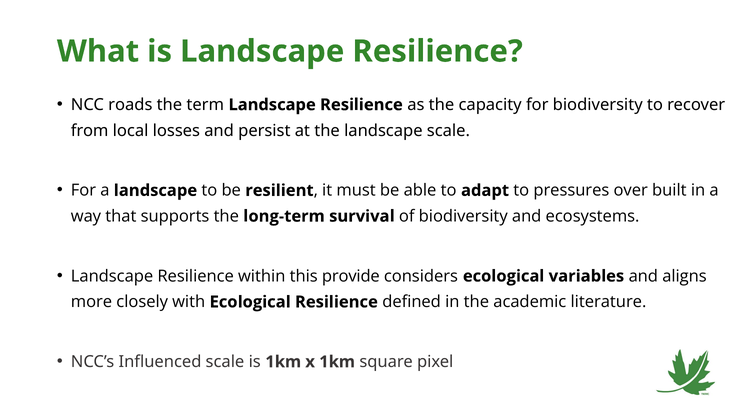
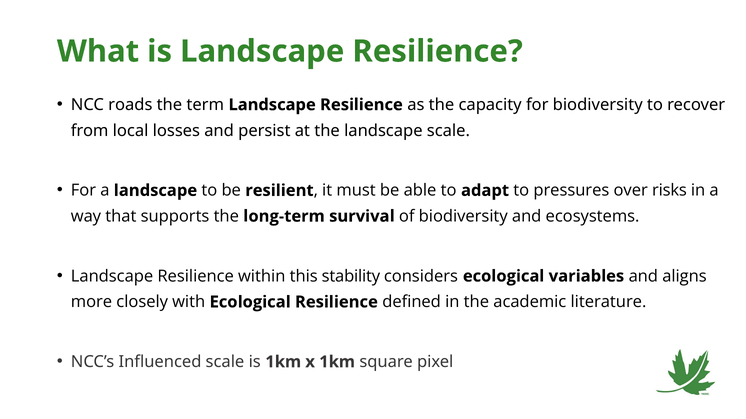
built: built -> risks
provide: provide -> stability
